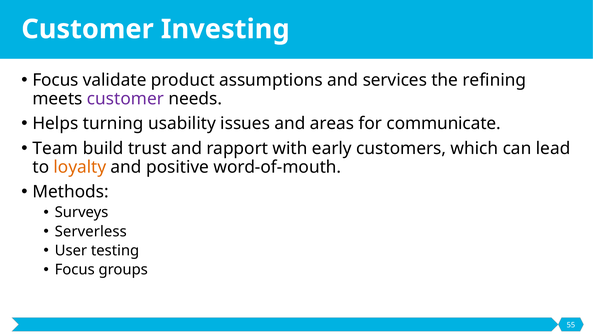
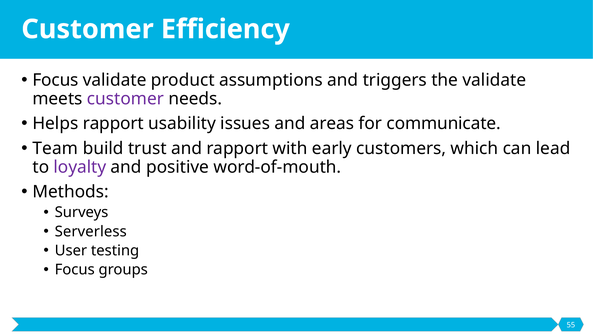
Investing: Investing -> Efficiency
services: services -> triggers
the refining: refining -> validate
Helps turning: turning -> rapport
loyalty colour: orange -> purple
